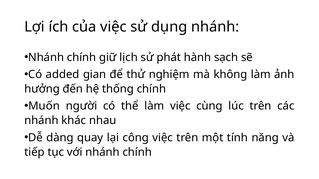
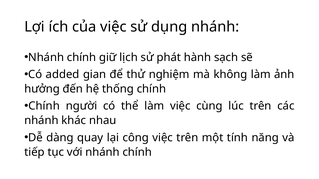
Muốn at (44, 106): Muốn -> Chính
